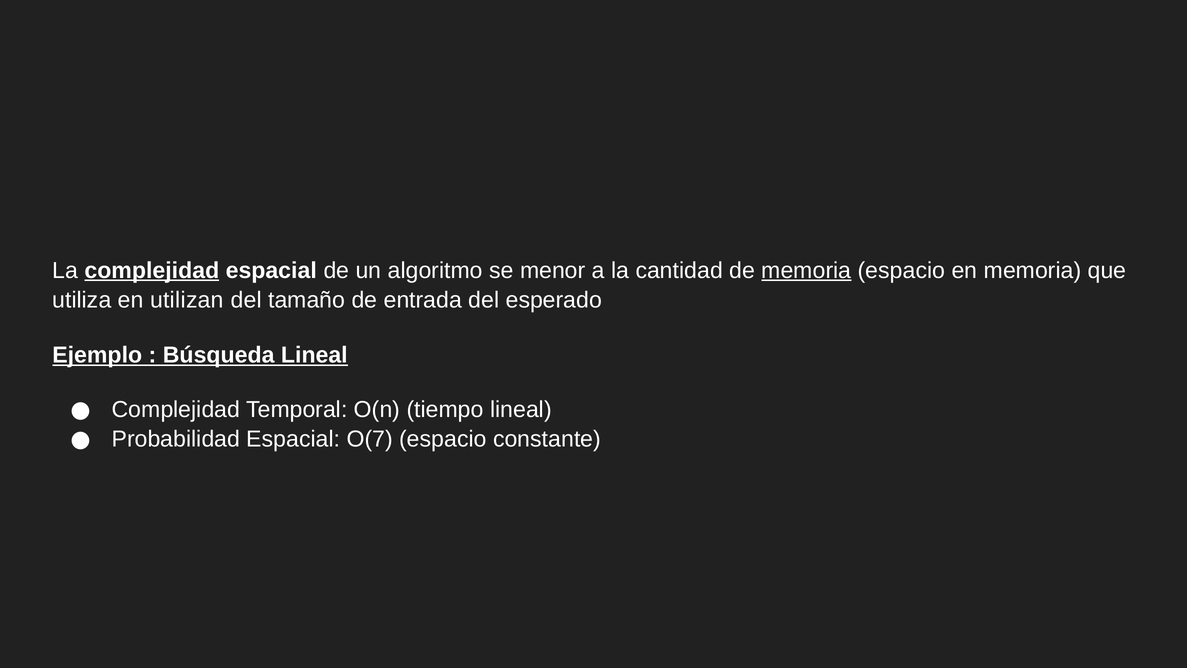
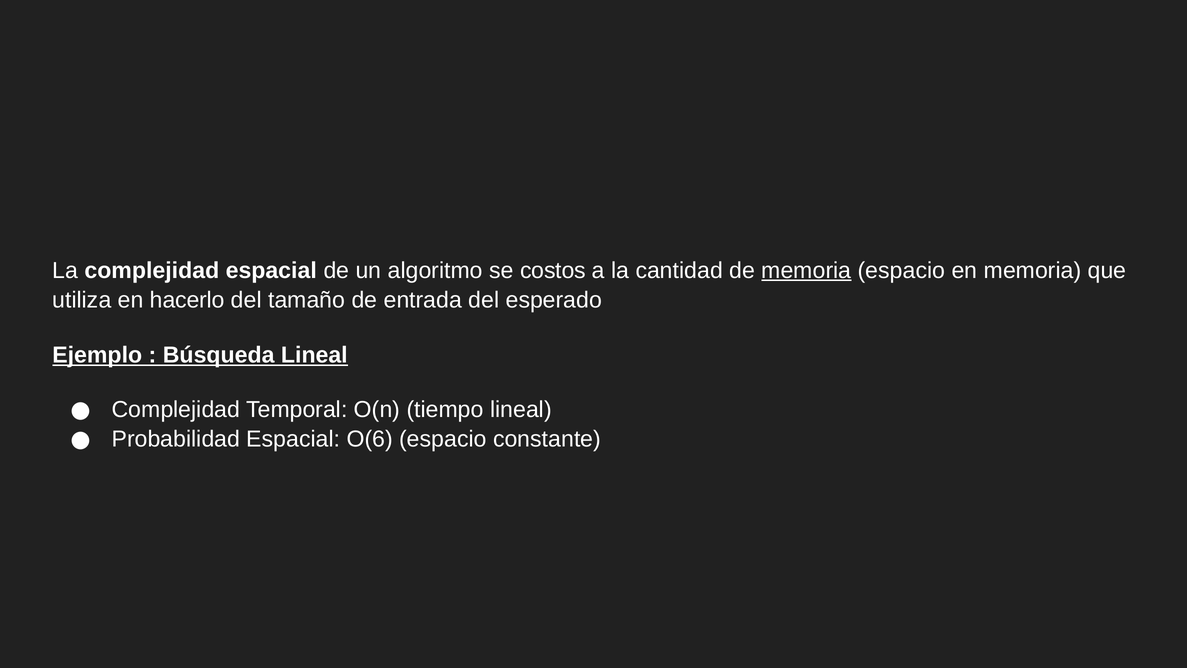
complejidad at (152, 270) underline: present -> none
menor: menor -> costos
utilizan: utilizan -> hacerlo
O(7: O(7 -> O(6
